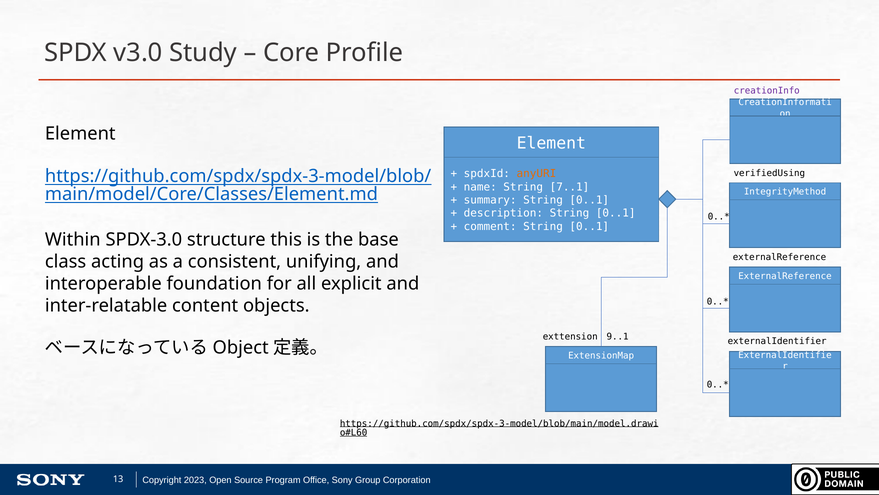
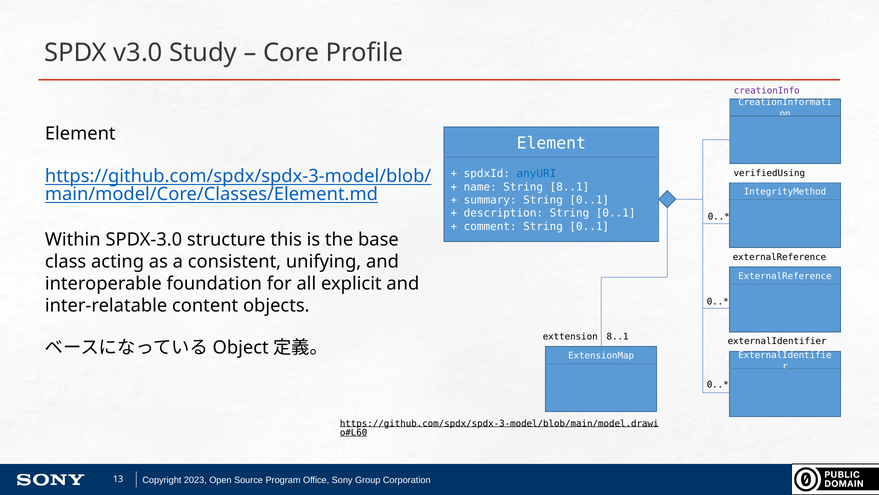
anyURI colour: orange -> blue
String 7..1: 7..1 -> 8..1
9..1 at (618, 336): 9..1 -> 8..1
